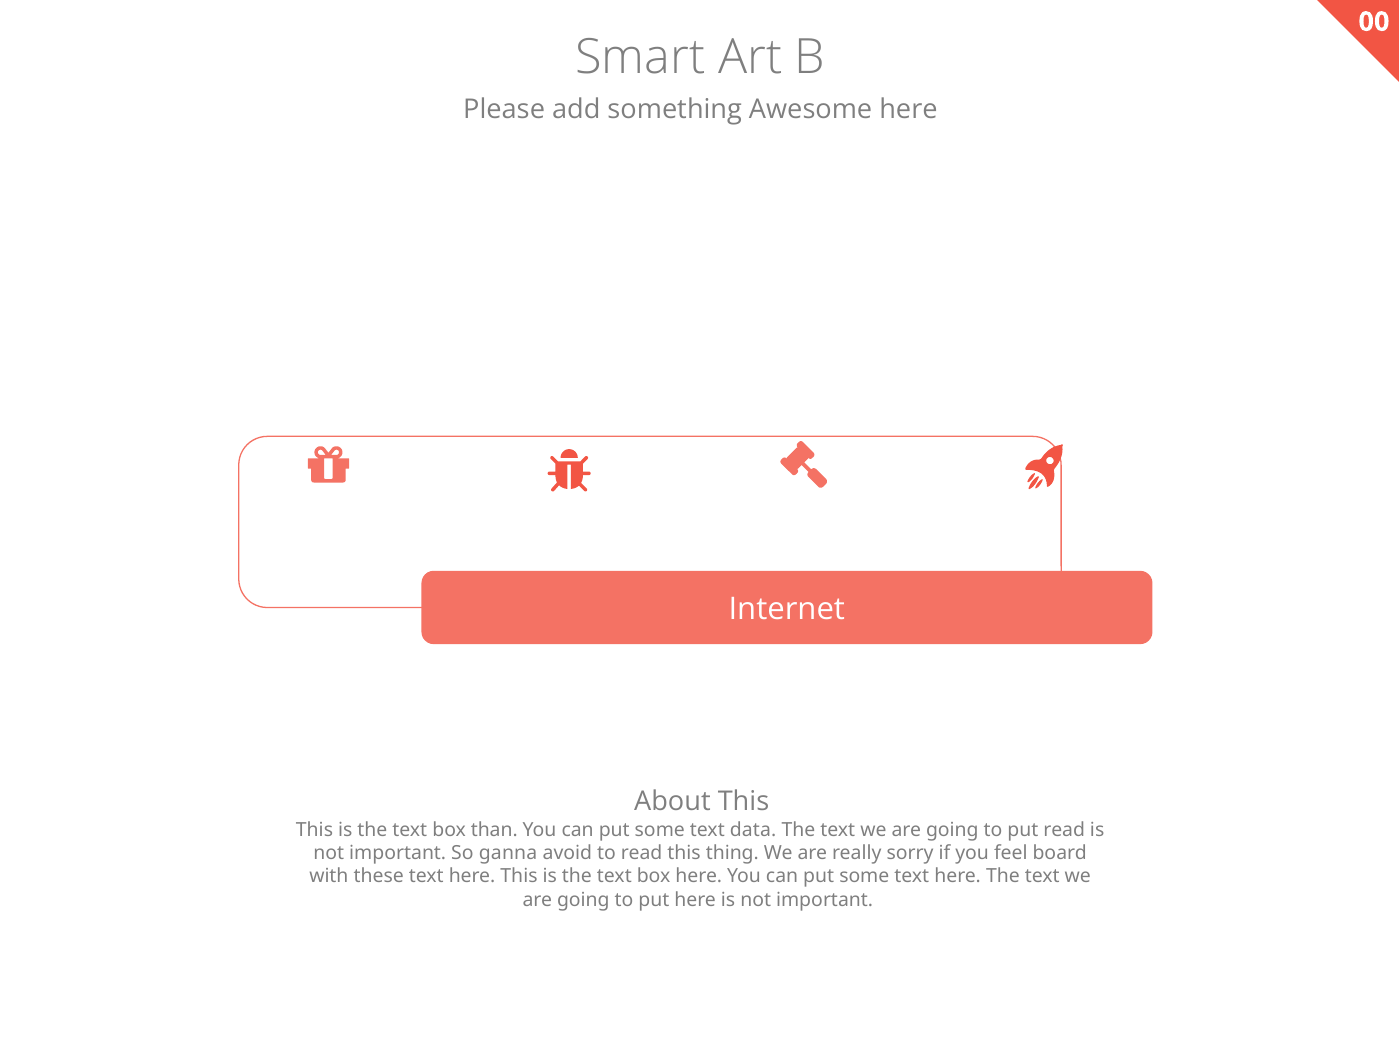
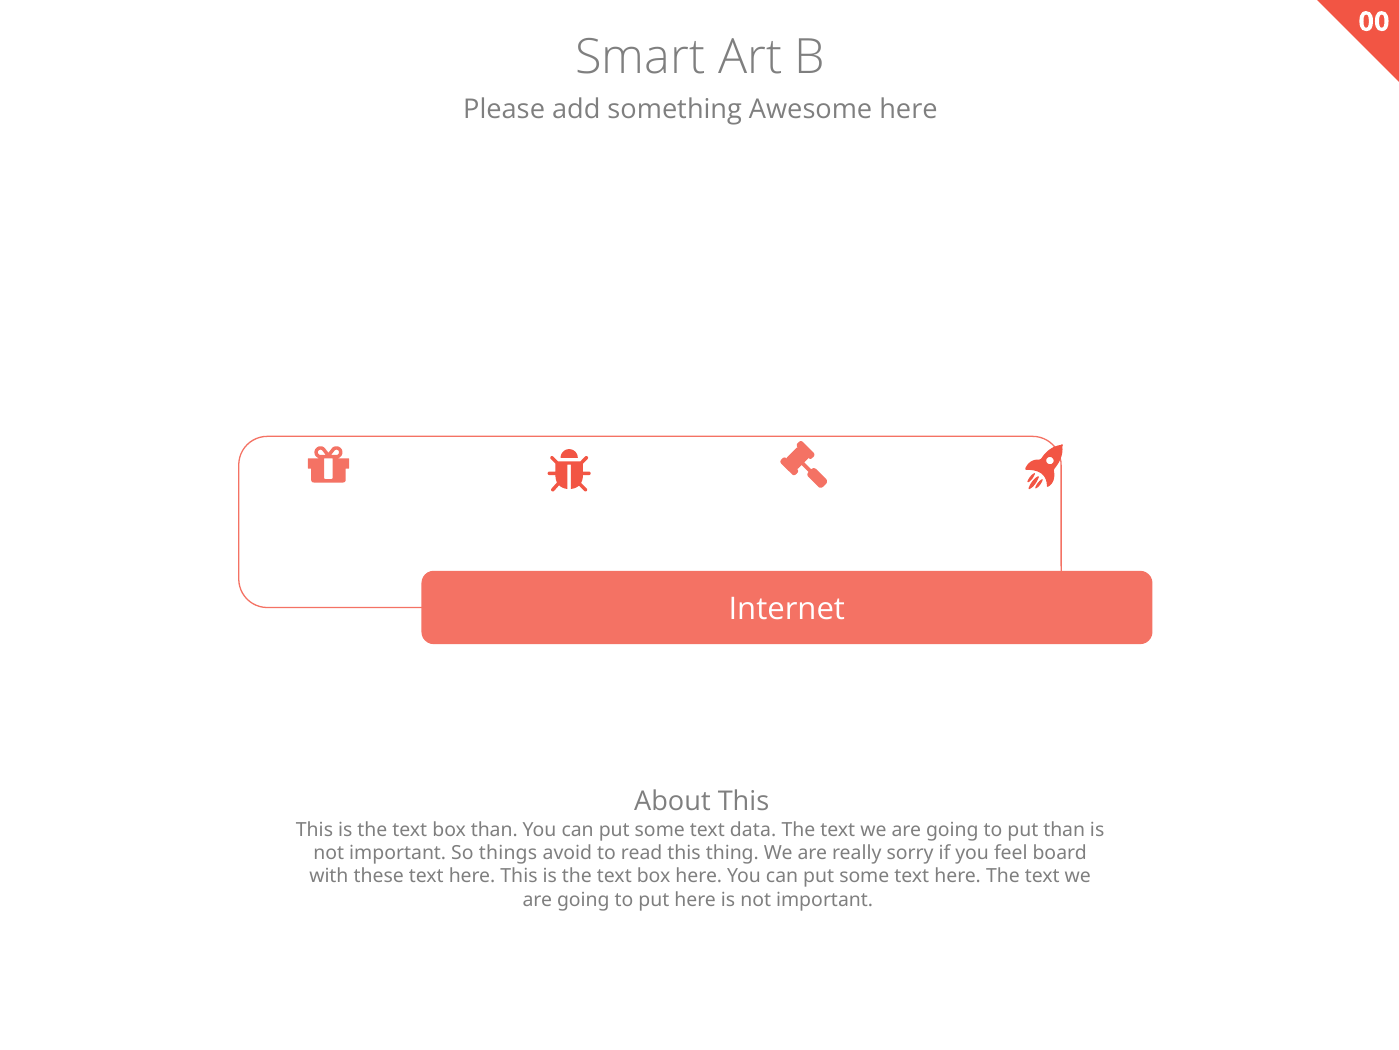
put read: read -> than
ganna: ganna -> things
